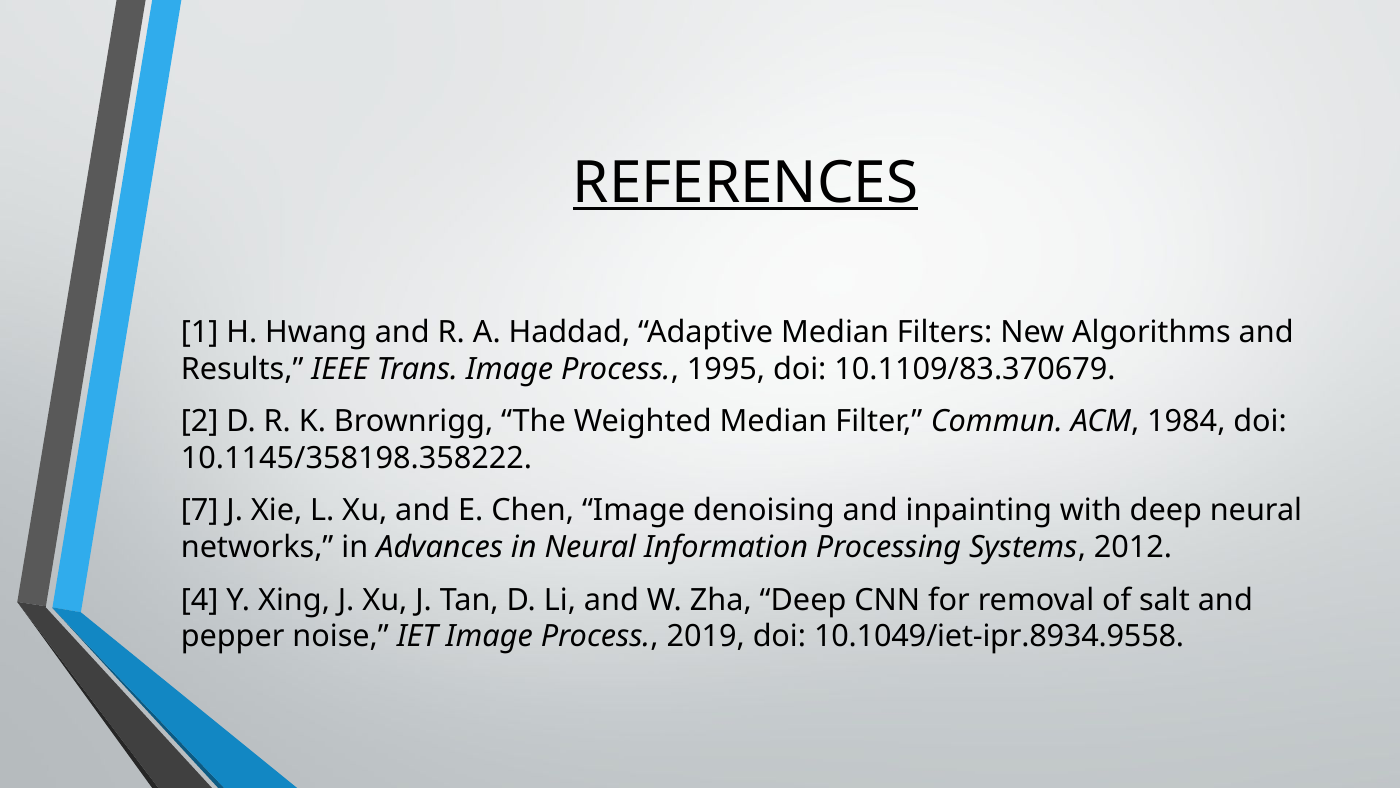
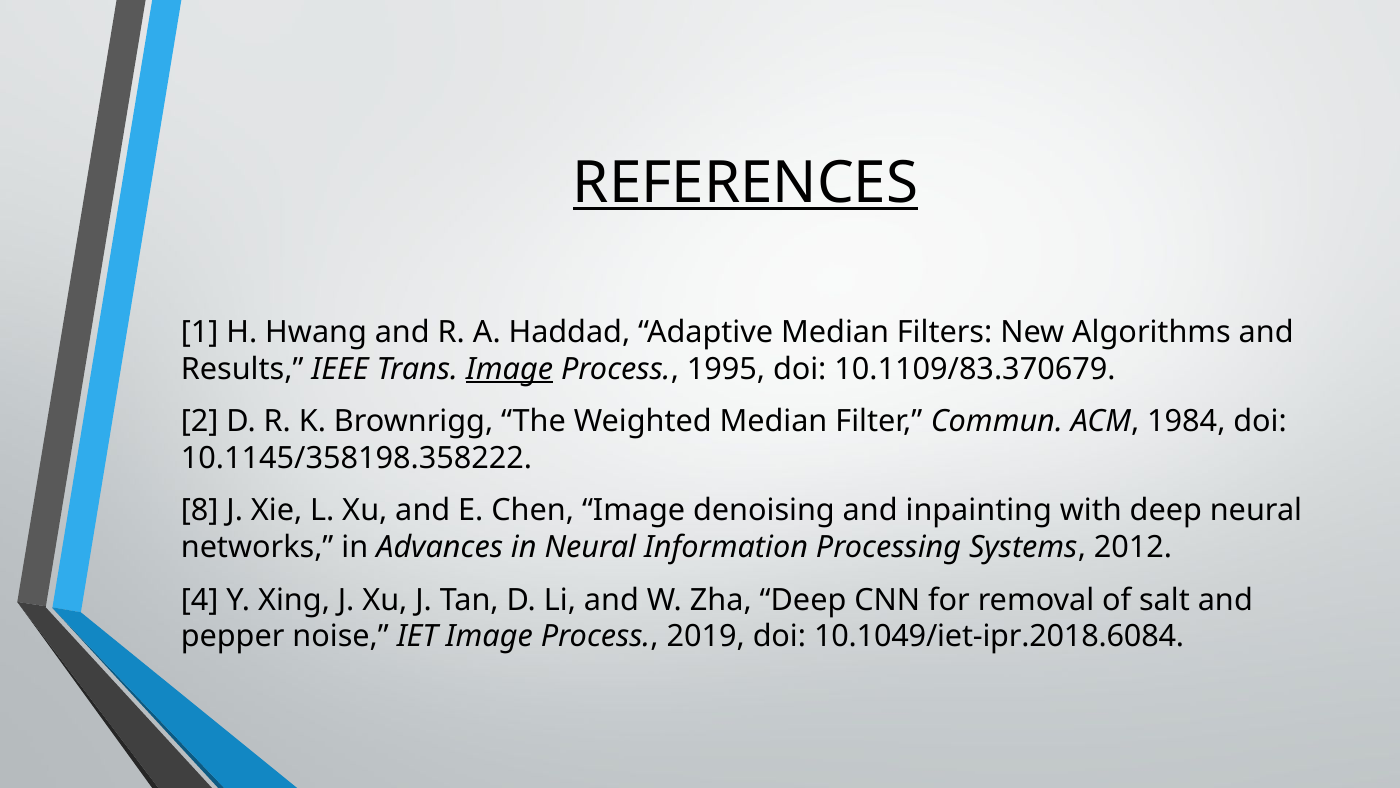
Image at (509, 369) underline: none -> present
7: 7 -> 8
10.1049/iet-ipr.8934.9558: 10.1049/iet-ipr.8934.9558 -> 10.1049/iet-ipr.2018.6084
